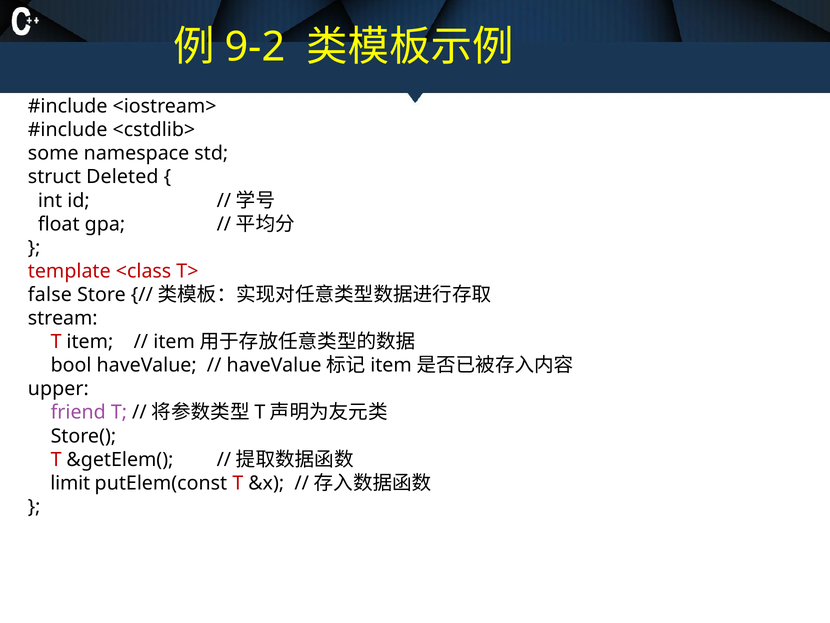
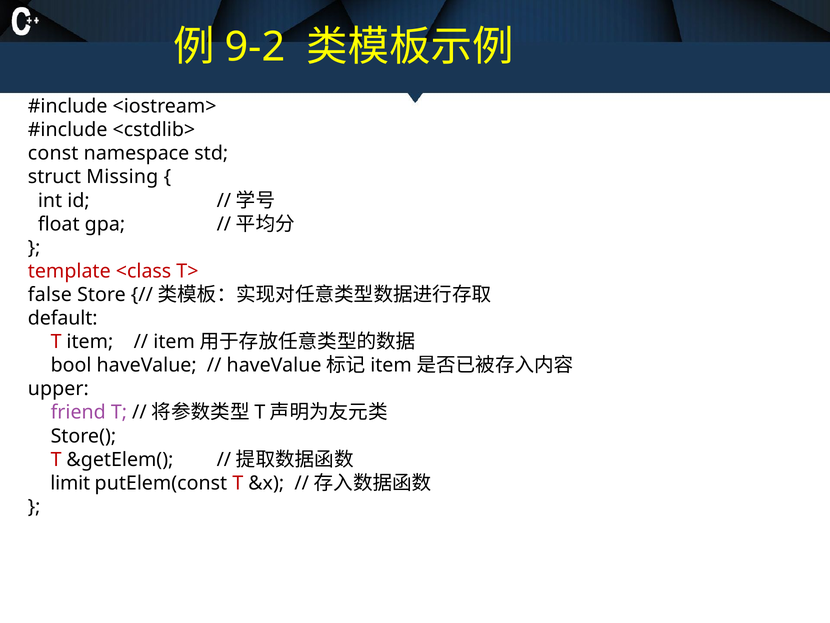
some: some -> const
Deleted: Deleted -> Missing
stream: stream -> default
